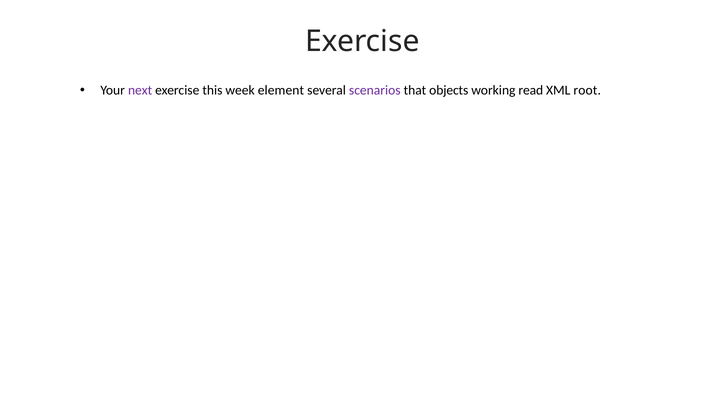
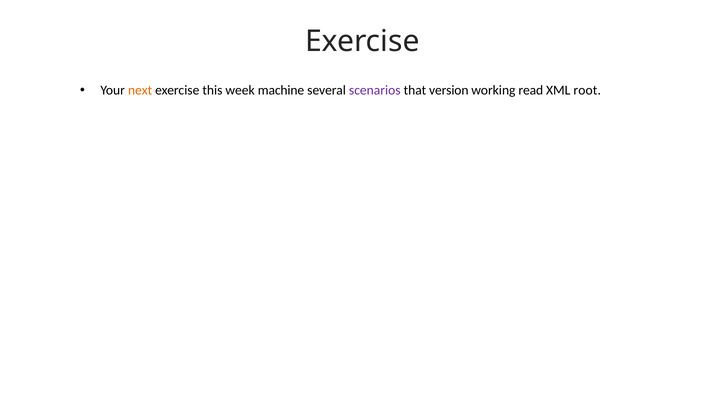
next colour: purple -> orange
element: element -> machine
objects: objects -> version
